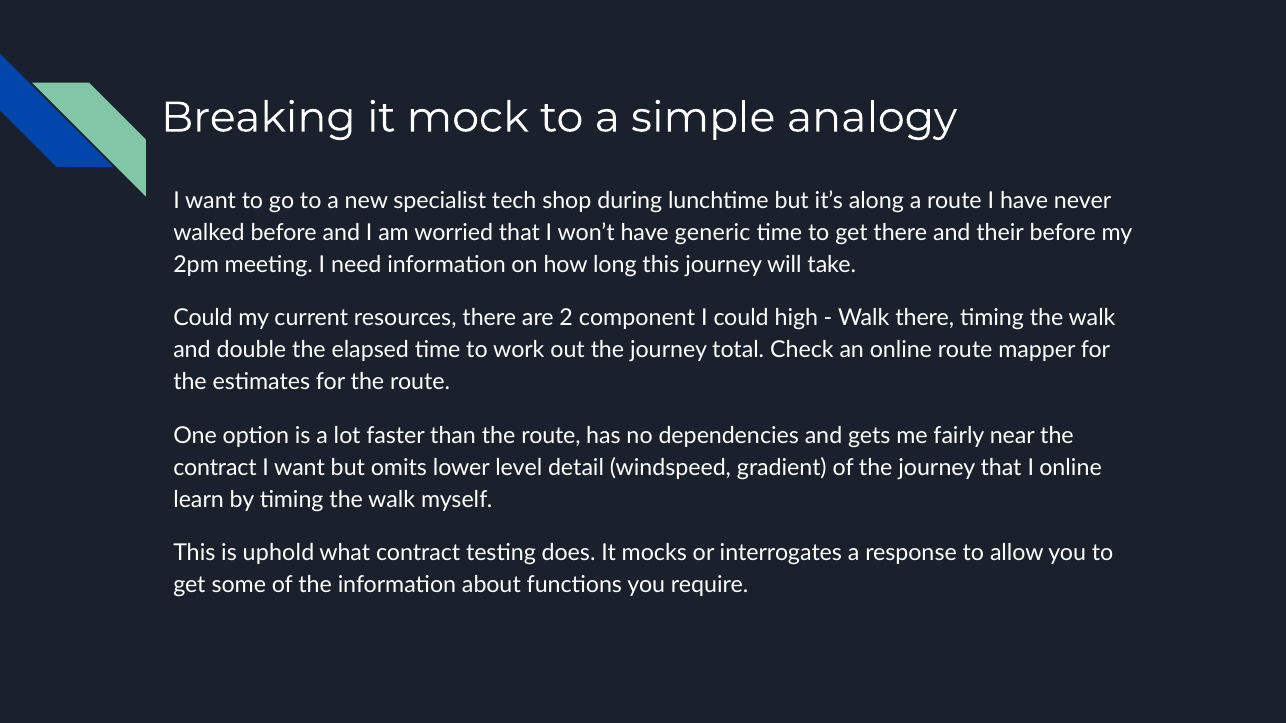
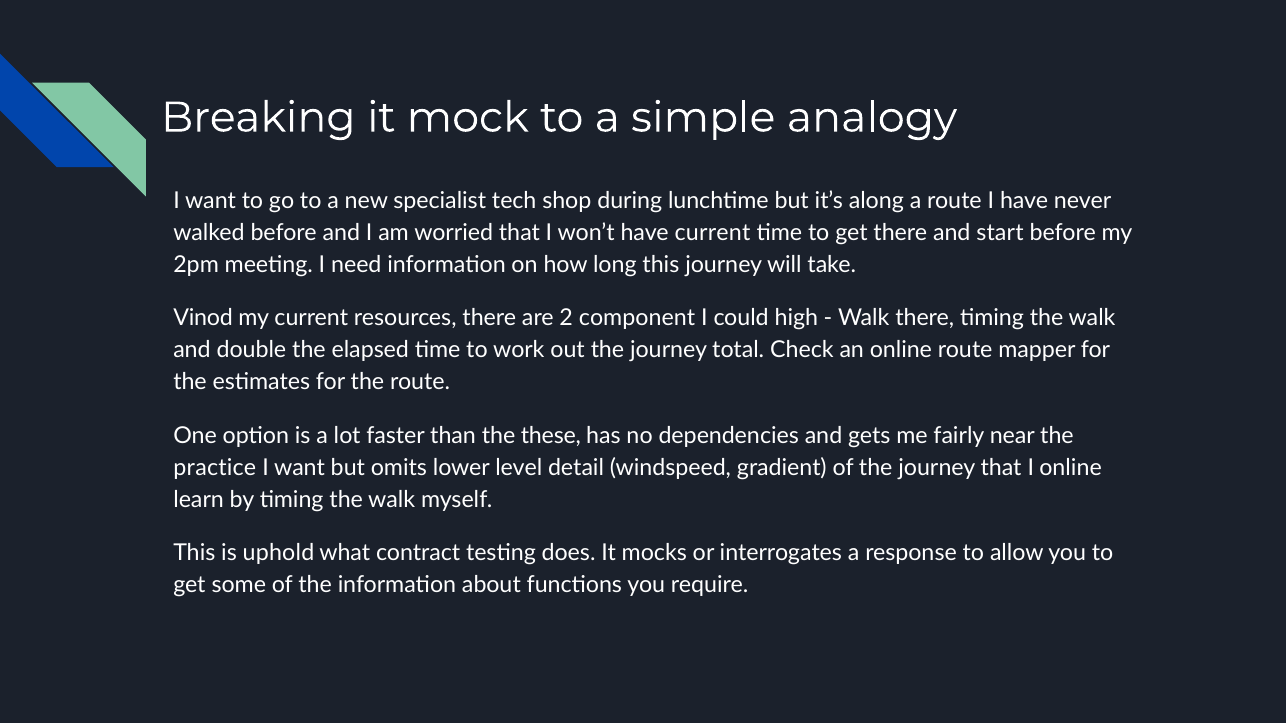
have generic: generic -> current
their: their -> start
Could at (203, 318): Could -> Vinod
than the route: route -> these
contract at (215, 468): contract -> practice
